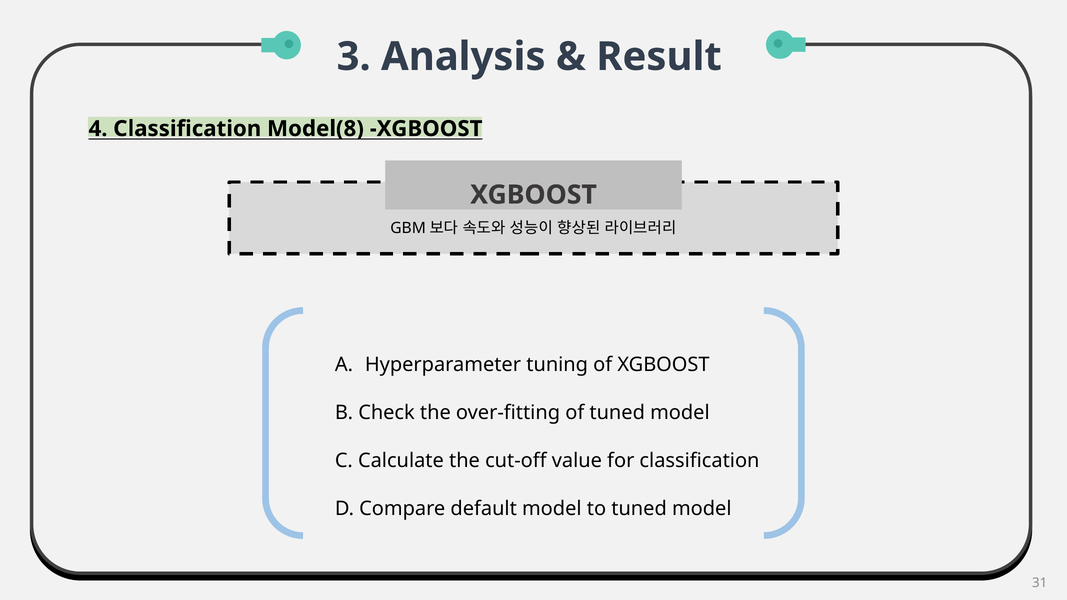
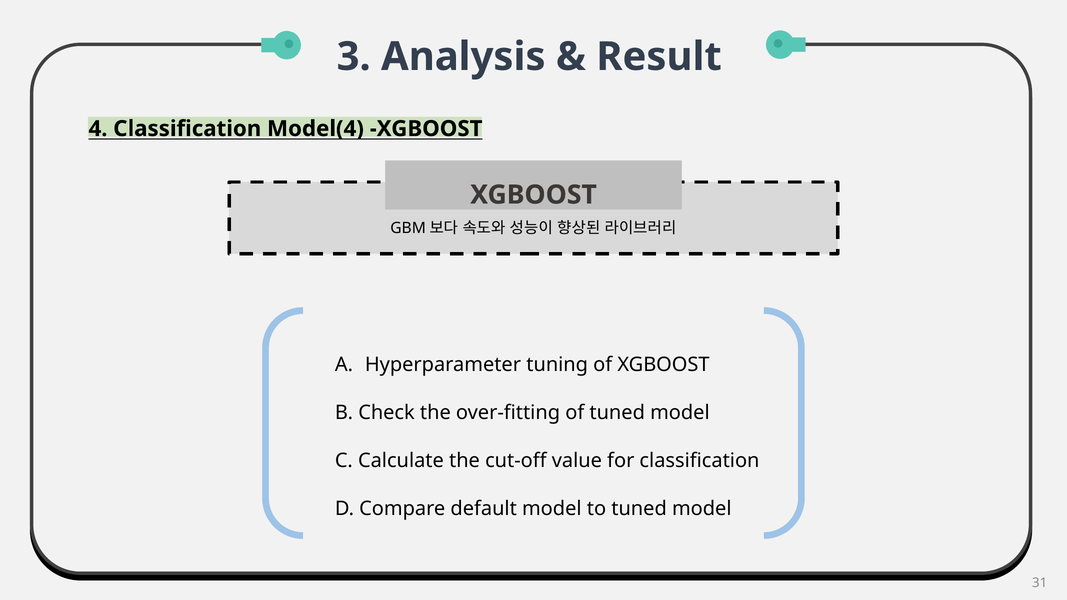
Model(8: Model(8 -> Model(4
